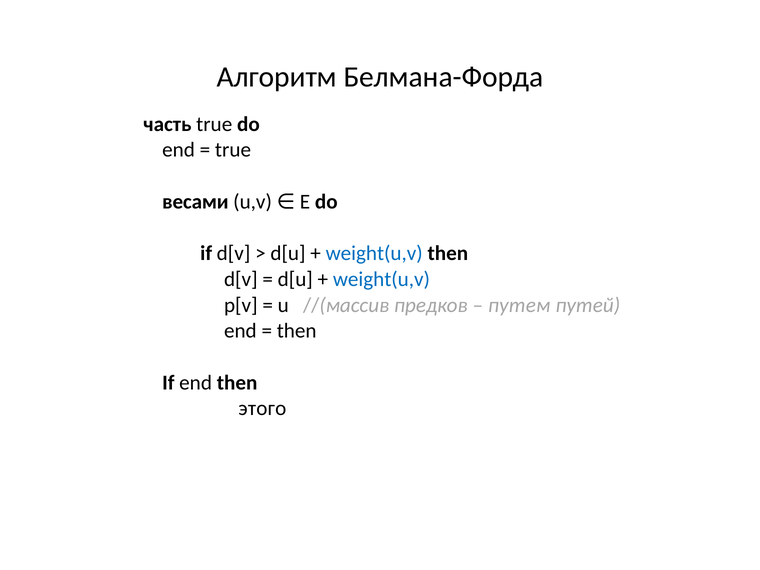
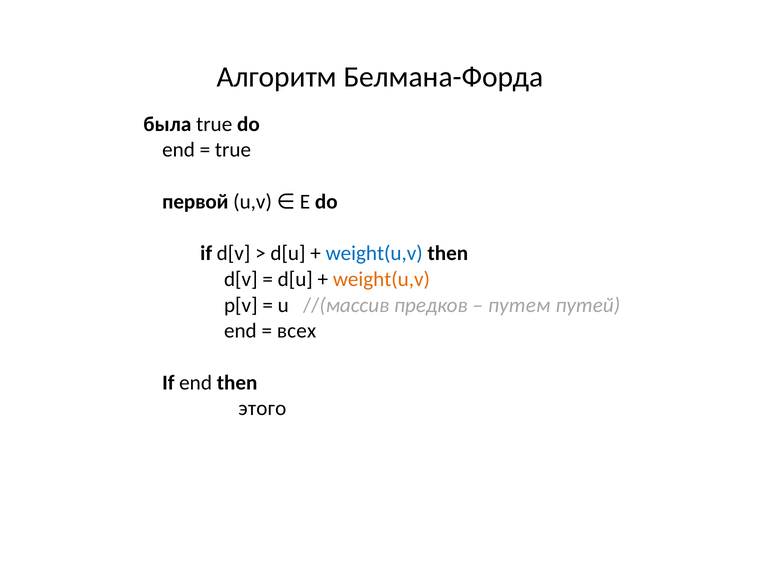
часть: часть -> была
весами: весами -> первой
weight(u,v at (381, 279) colour: blue -> orange
then at (297, 331): then -> всех
